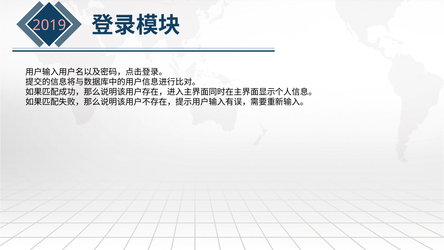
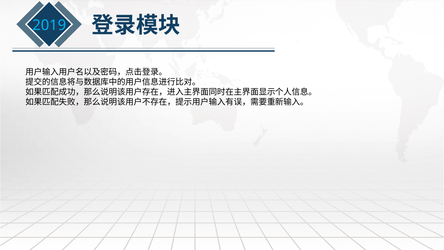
2019 colour: pink -> light blue
